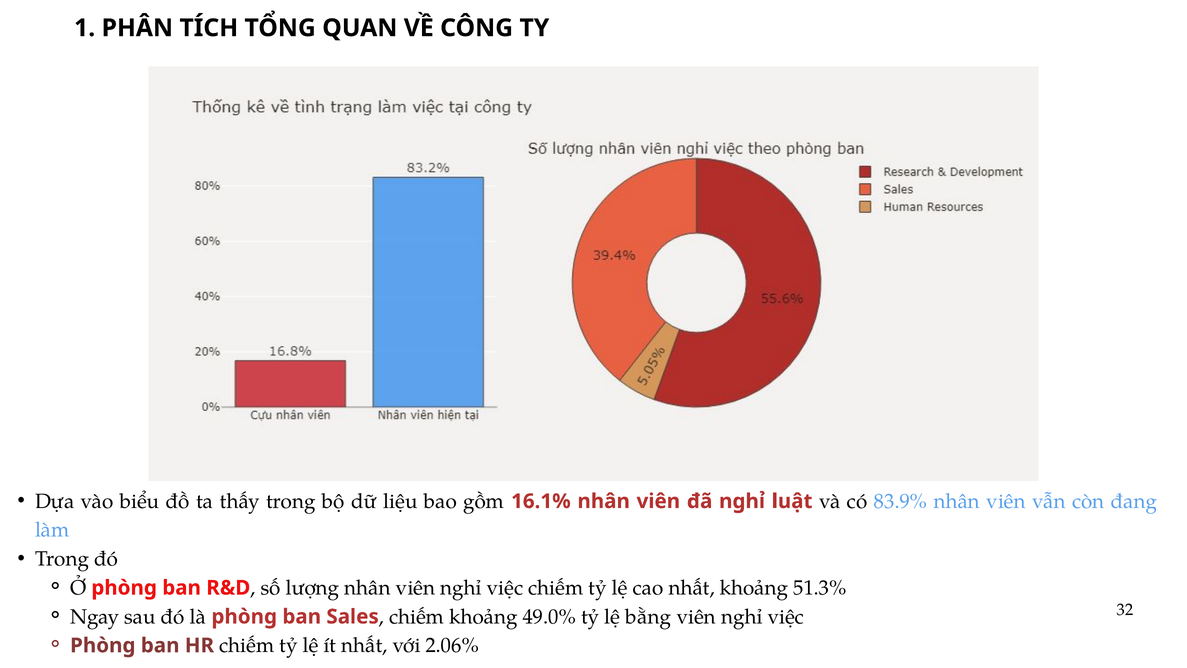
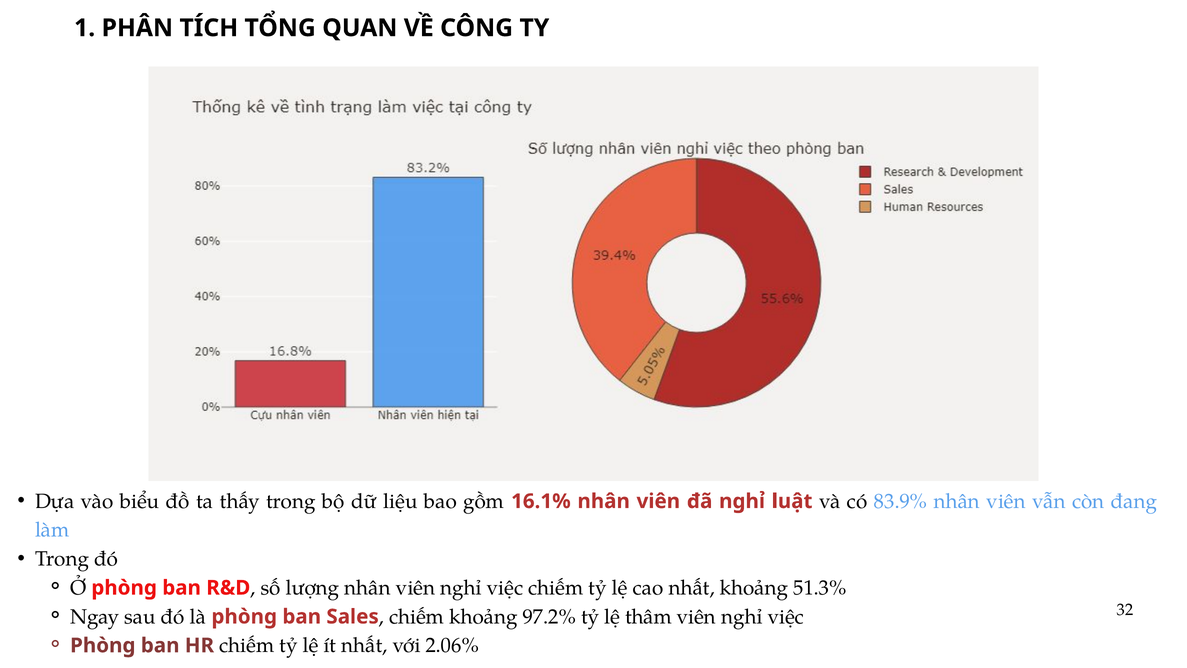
49.0%: 49.0% -> 97.2%
bằng: bằng -> thâm
